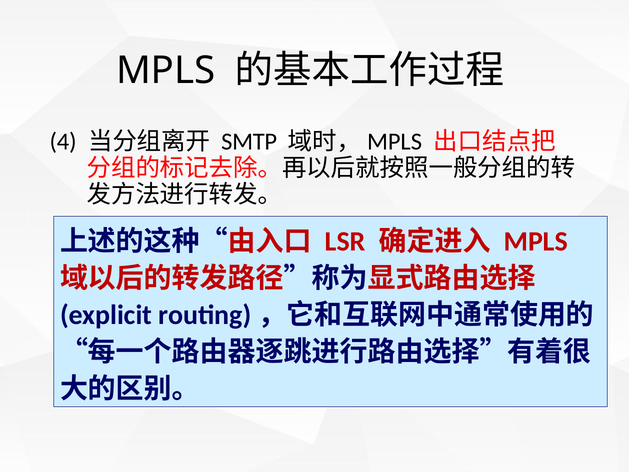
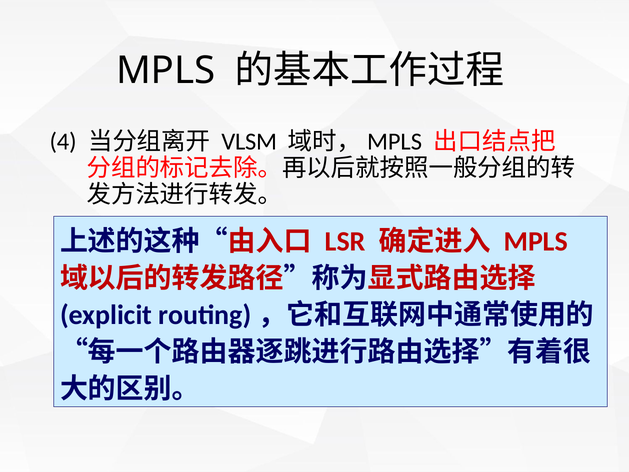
SMTP: SMTP -> VLSM
